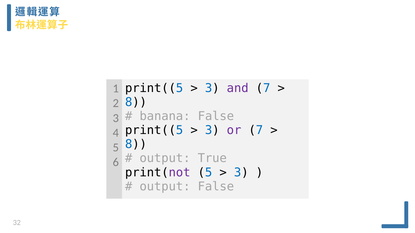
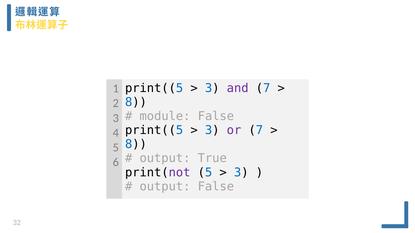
banana: banana -> module
